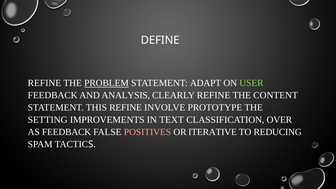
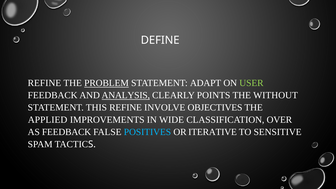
ANALYSIS underline: none -> present
CLEARLY REFINE: REFINE -> POINTS
CONTENT: CONTENT -> WITHOUT
PROTOTYPE: PROTOTYPE -> OBJECTIVES
SETTING: SETTING -> APPLIED
TEXT: TEXT -> WIDE
POSITIVES colour: pink -> light blue
REDUCING: REDUCING -> SENSITIVE
